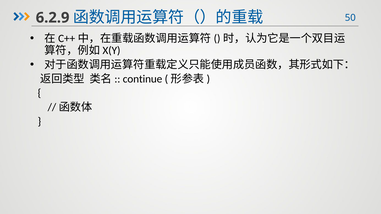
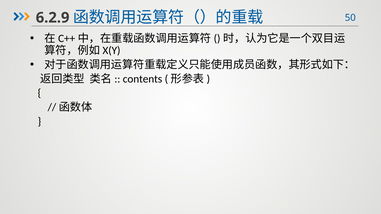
continue: continue -> contents
